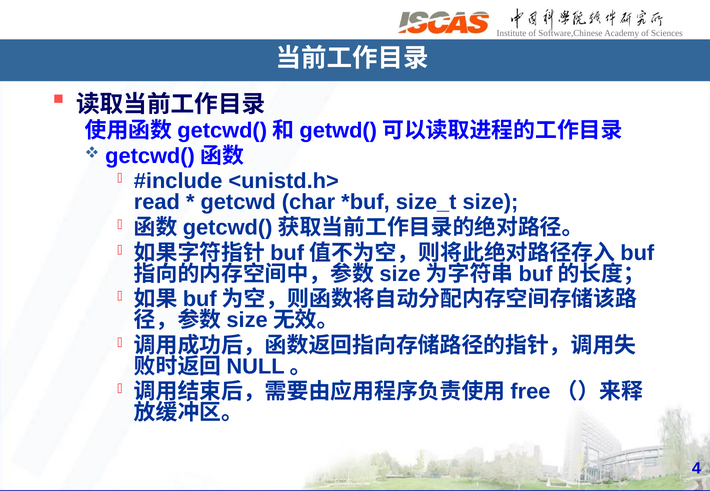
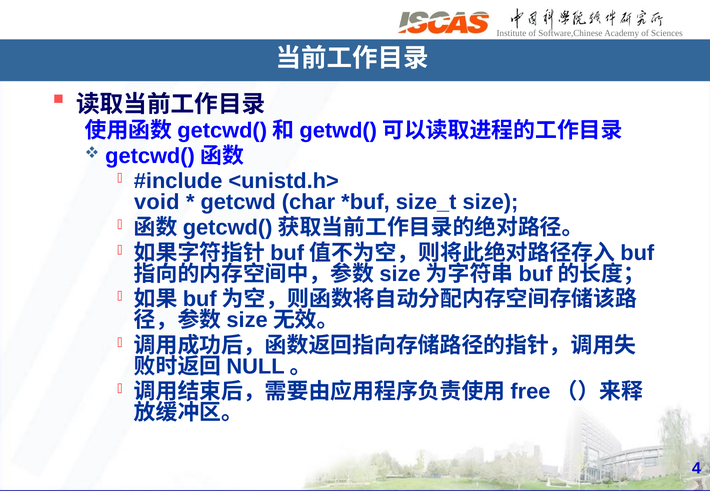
read: read -> void
